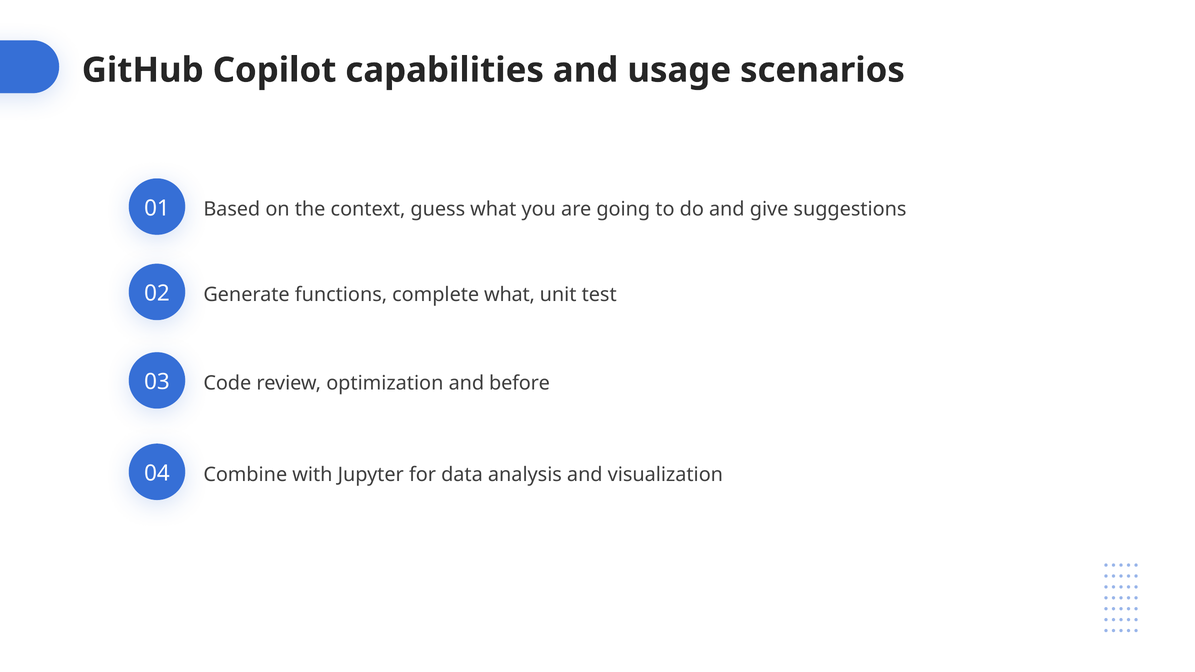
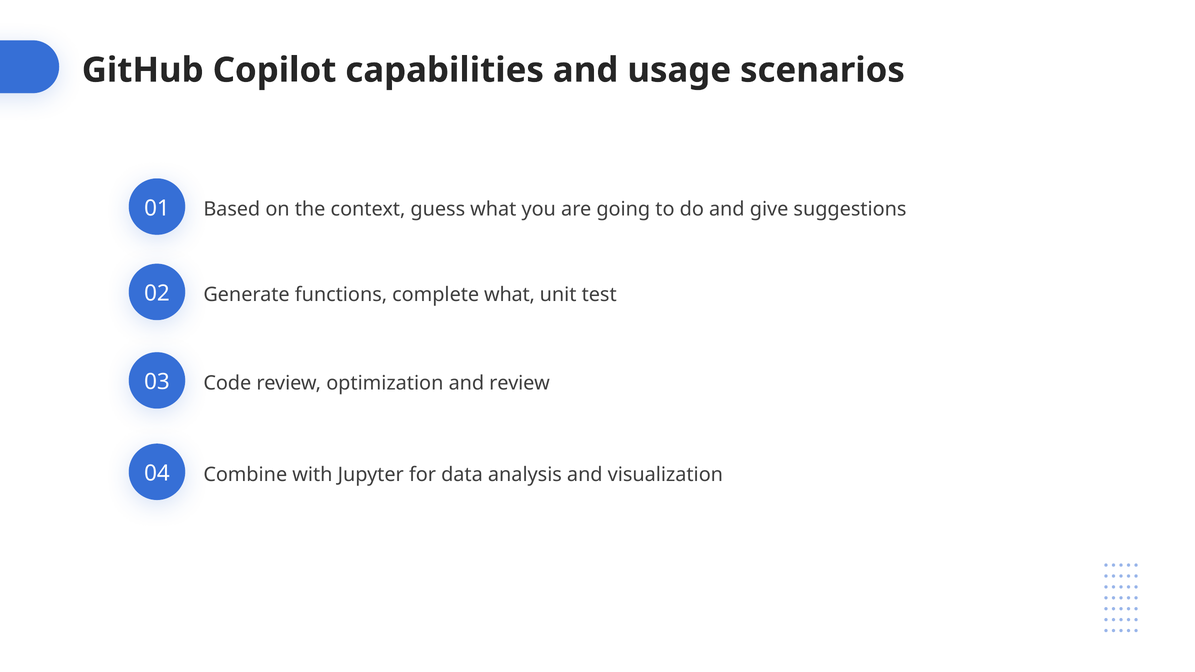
and before: before -> review
